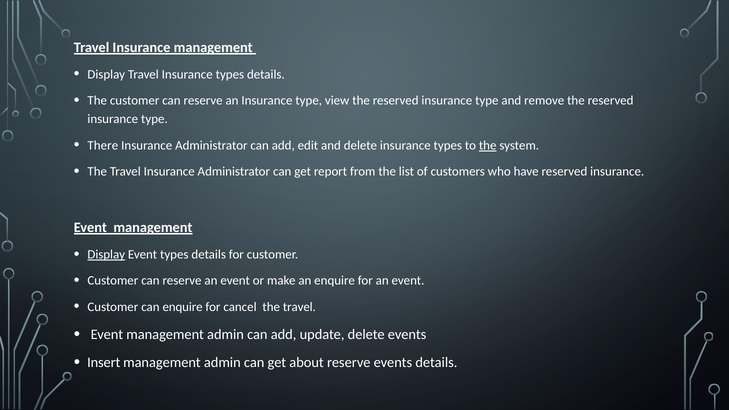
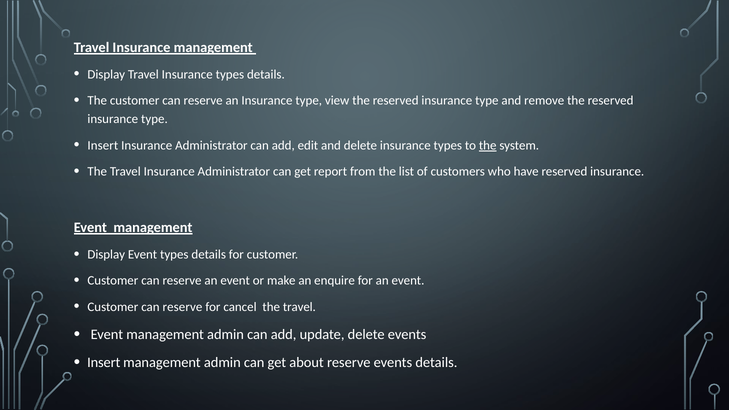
There at (103, 145): There -> Insert
Display at (106, 254) underline: present -> none
enquire at (183, 307): enquire -> reserve
